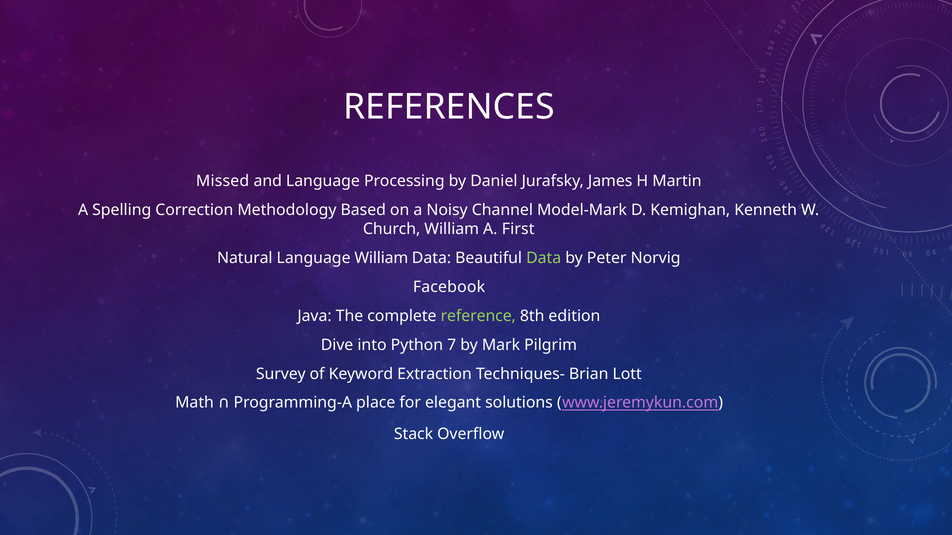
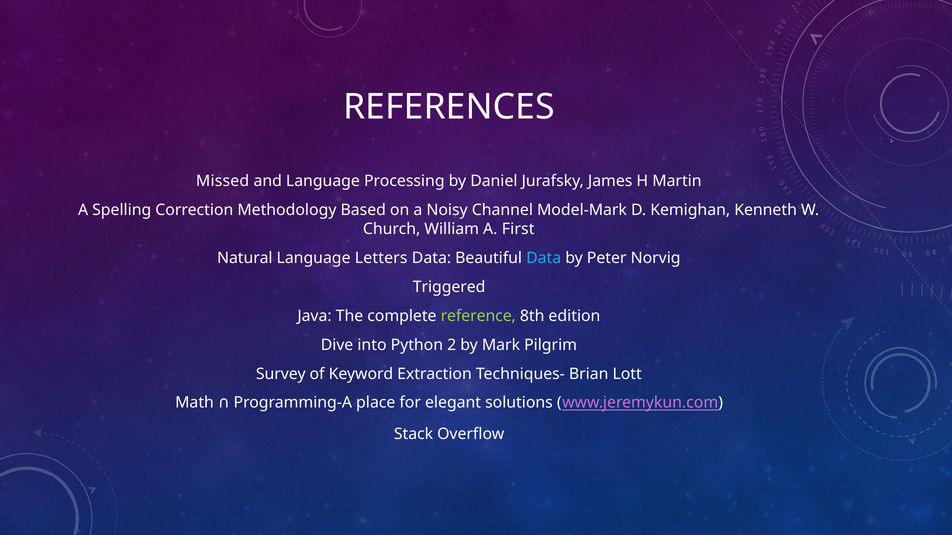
Language William: William -> Letters
Data at (544, 258) colour: light green -> light blue
Facebook: Facebook -> Triggered
7: 7 -> 2
